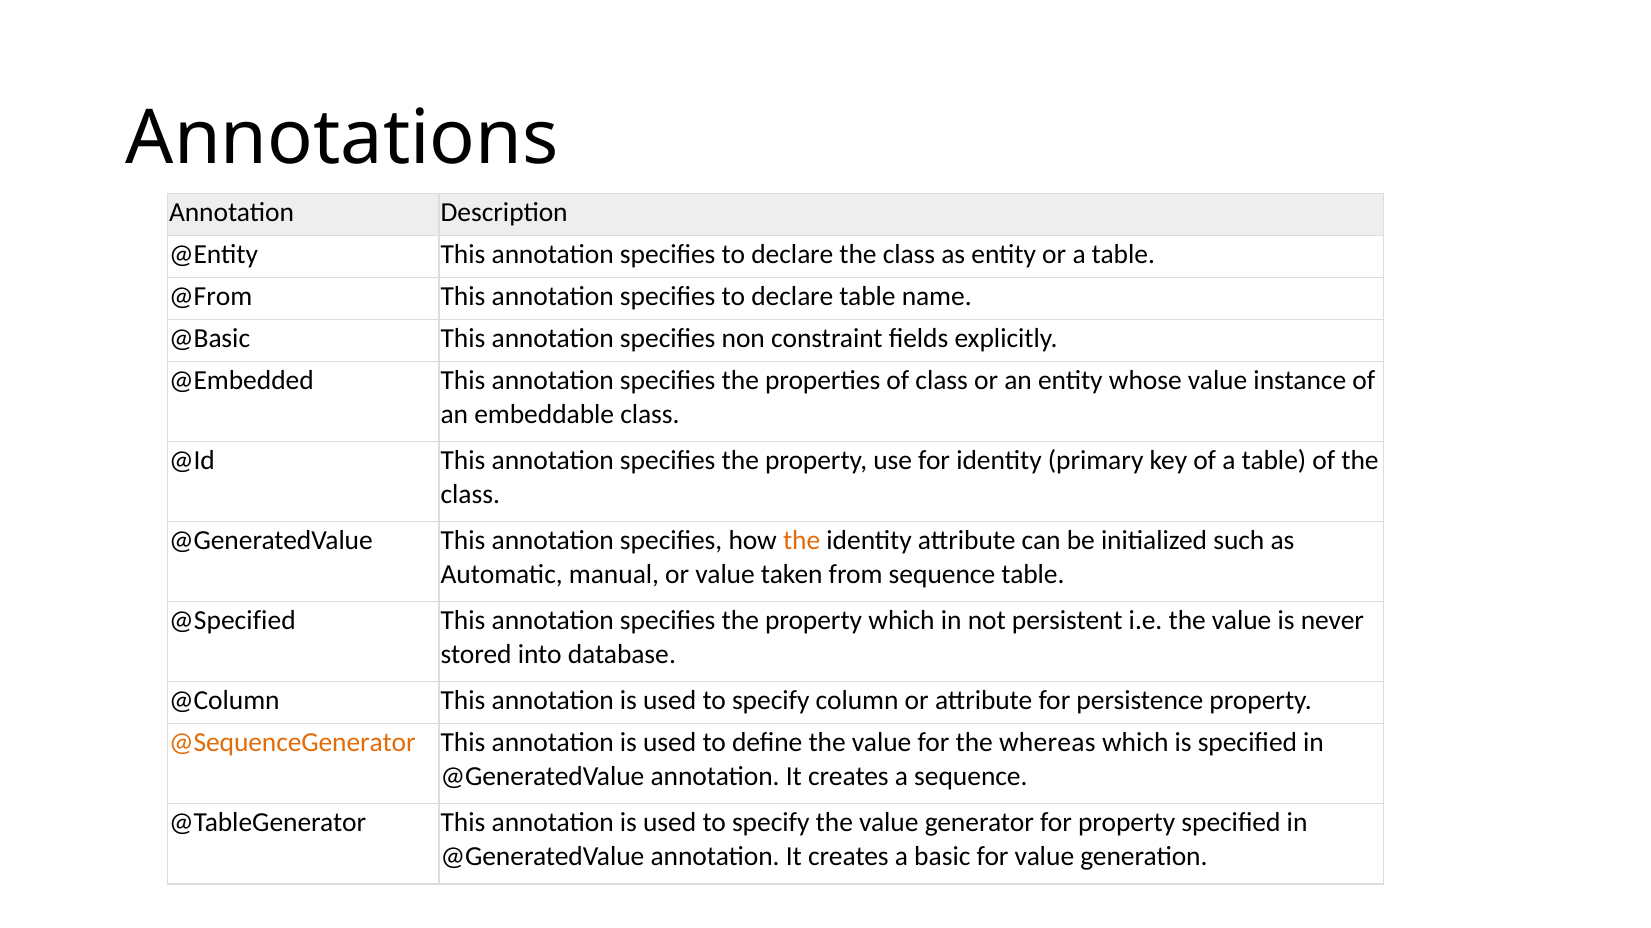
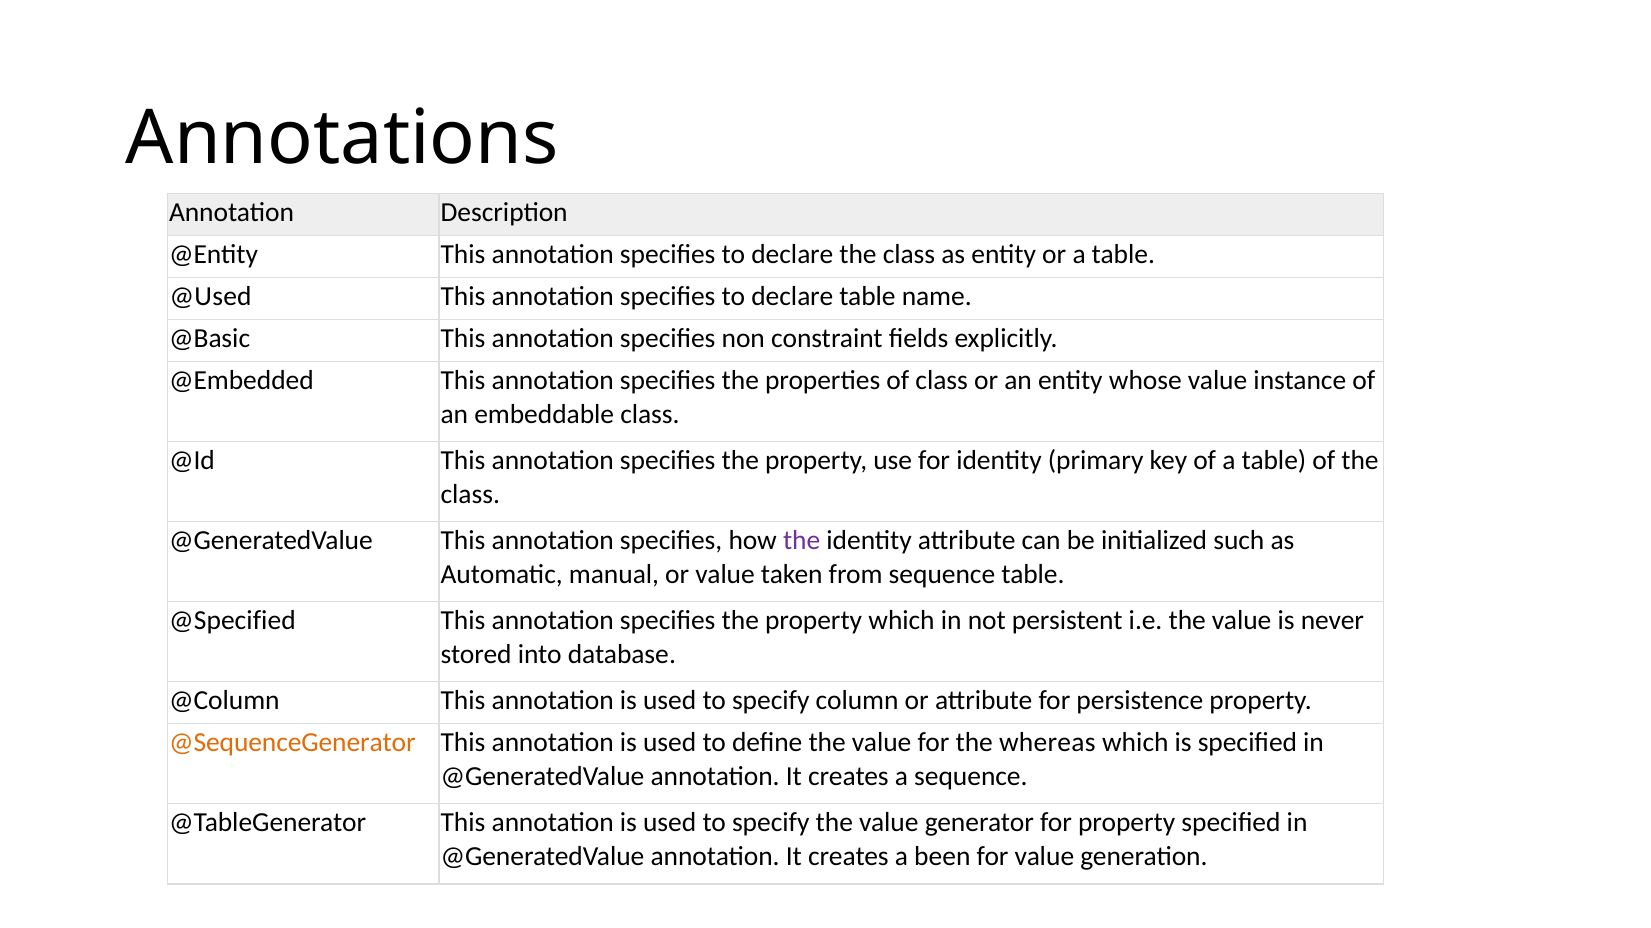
@From: @From -> @Used
the at (802, 541) colour: orange -> purple
basic: basic -> been
